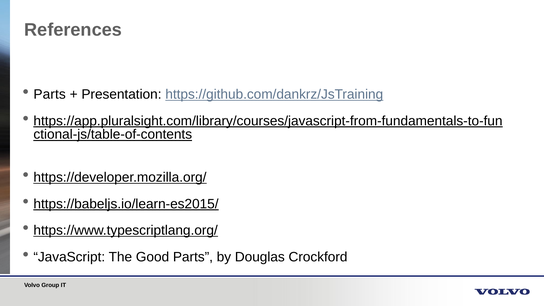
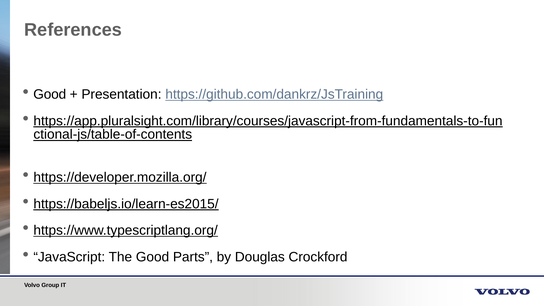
Parts at (50, 94): Parts -> Good
